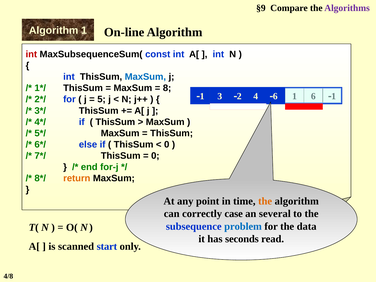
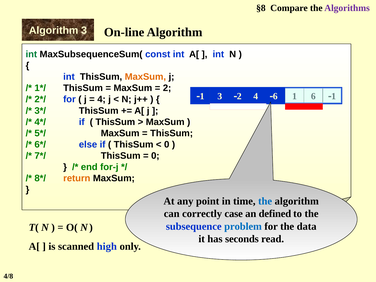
§9: §9 -> §8
Algorithm 1: 1 -> 3
int at (31, 54) colour: red -> green
MaxSum at (145, 77) colour: blue -> orange
8: 8 -> 2
5 at (102, 99): 5 -> 4
the at (265, 201) colour: orange -> blue
several: several -> defined
start: start -> high
